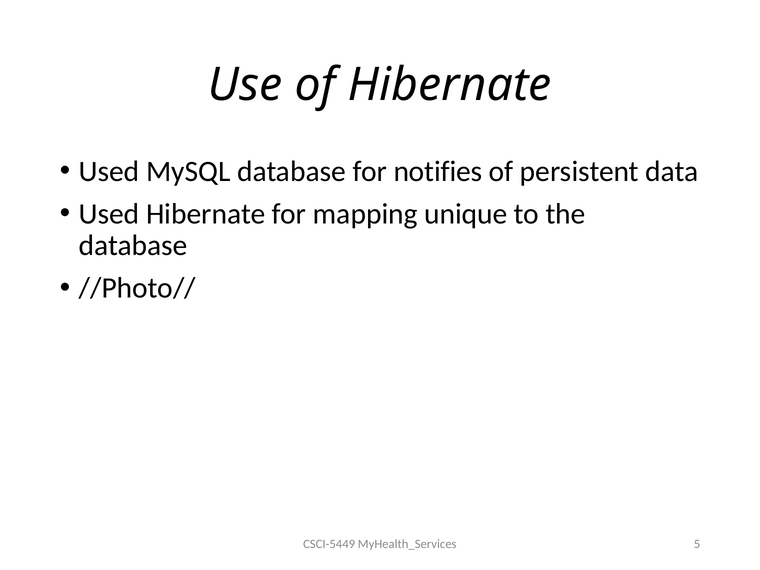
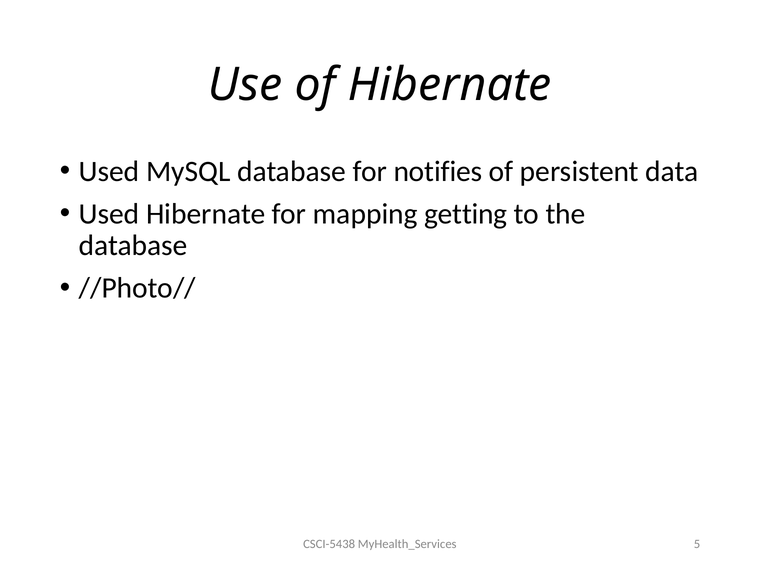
unique: unique -> getting
CSCI-5449: CSCI-5449 -> CSCI-5438
